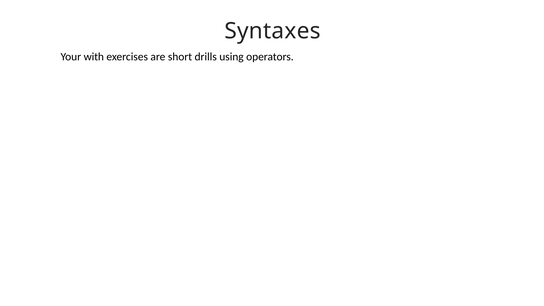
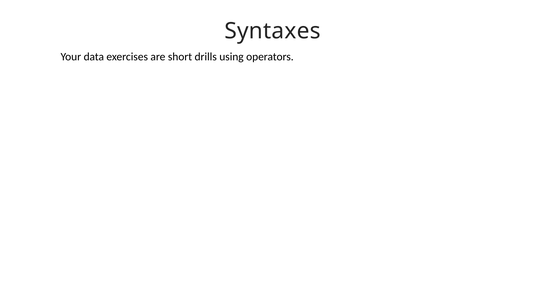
with: with -> data
